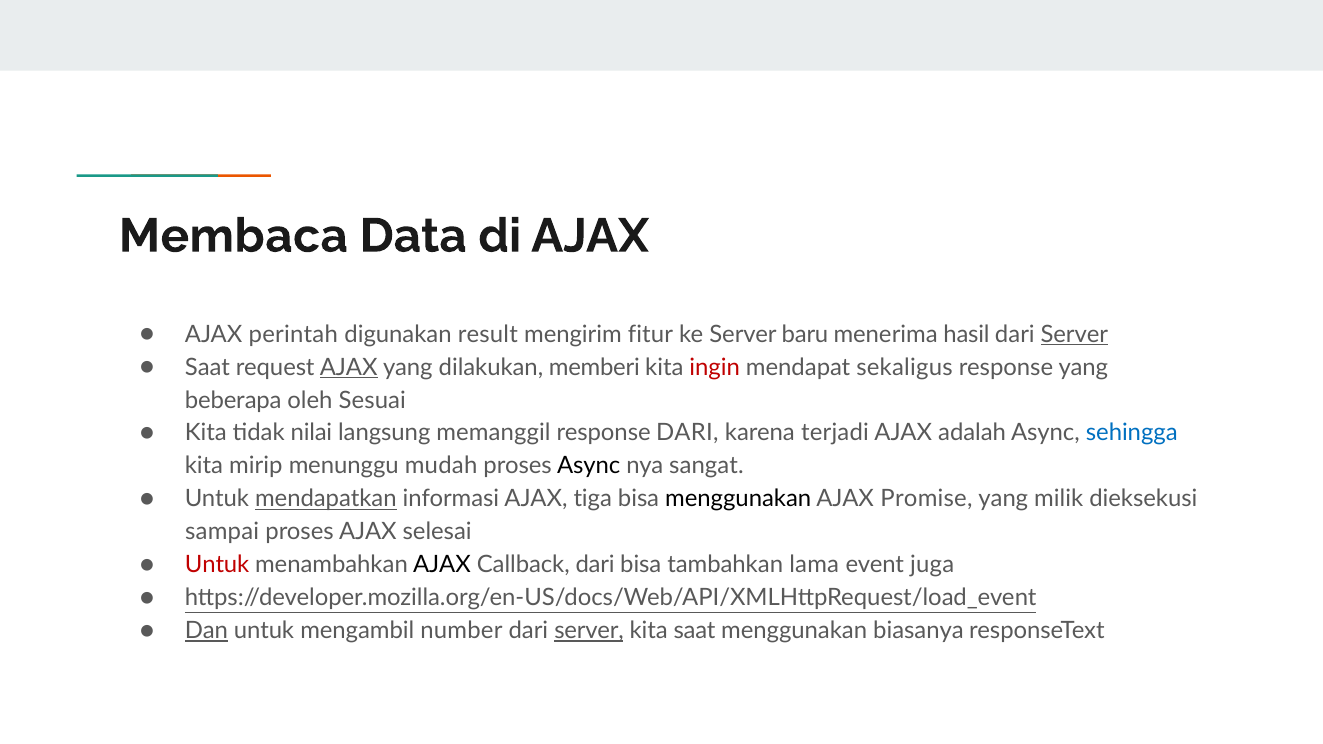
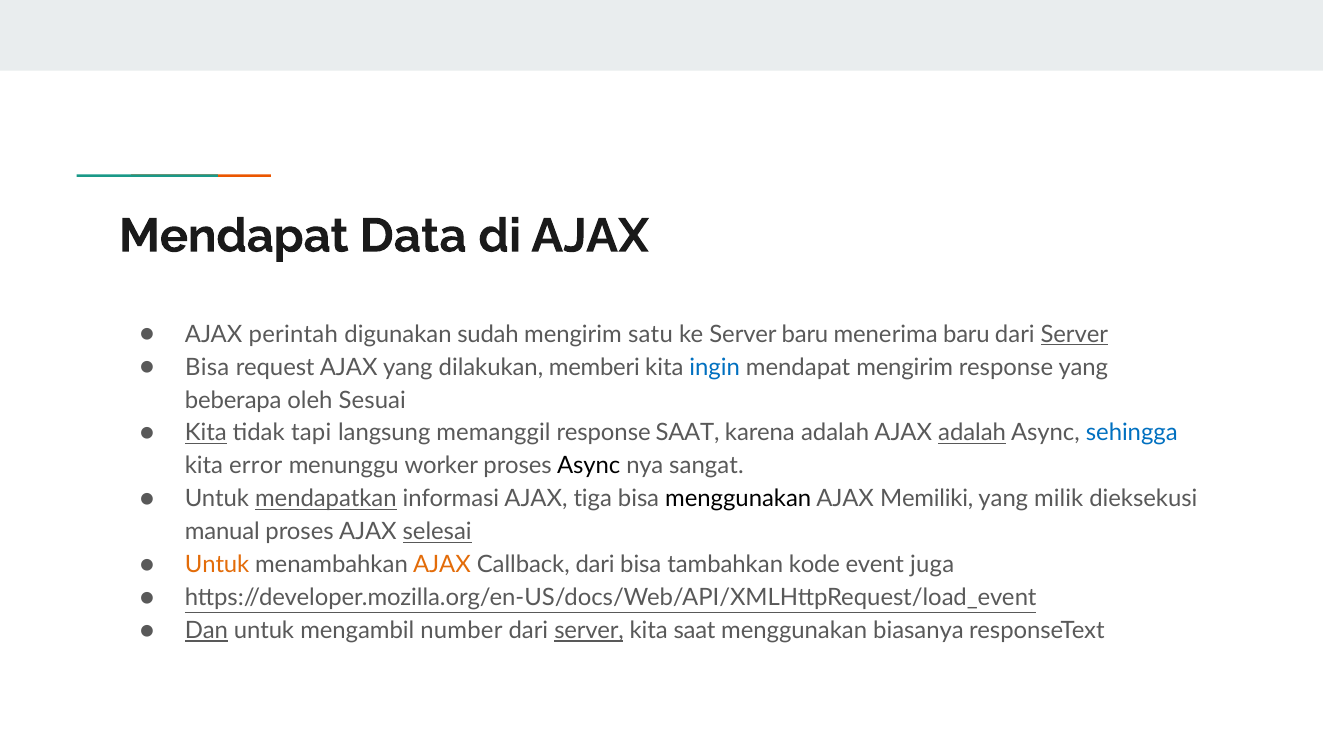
Membaca at (233, 236): Membaca -> Mendapat
result: result -> sudah
fitur: fitur -> satu
menerima hasil: hasil -> baru
Saat at (207, 367): Saat -> Bisa
AJAX at (349, 367) underline: present -> none
ingin colour: red -> blue
mendapat sekaligus: sekaligus -> mengirim
Kita at (206, 433) underline: none -> present
nilai: nilai -> tapi
response DARI: DARI -> SAAT
karena terjadi: terjadi -> adalah
adalah at (972, 433) underline: none -> present
mirip: mirip -> error
mudah: mudah -> worker
Promise: Promise -> Memiliki
sampai: sampai -> manual
selesai underline: none -> present
Untuk at (217, 565) colour: red -> orange
AJAX at (442, 565) colour: black -> orange
lama: lama -> kode
